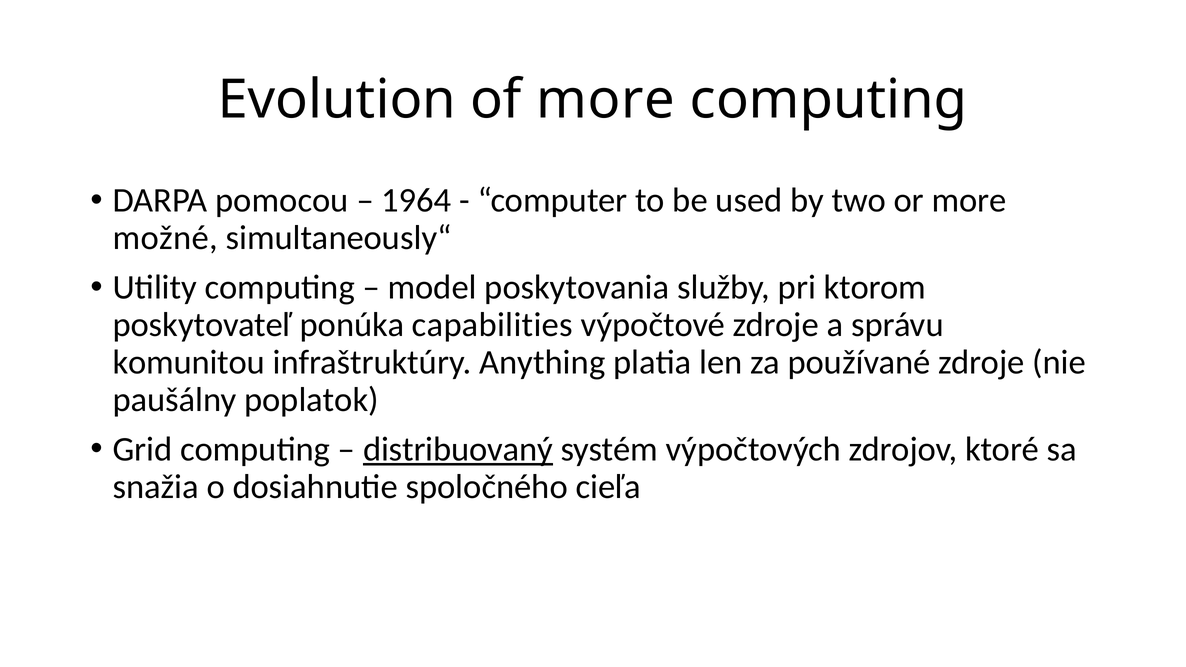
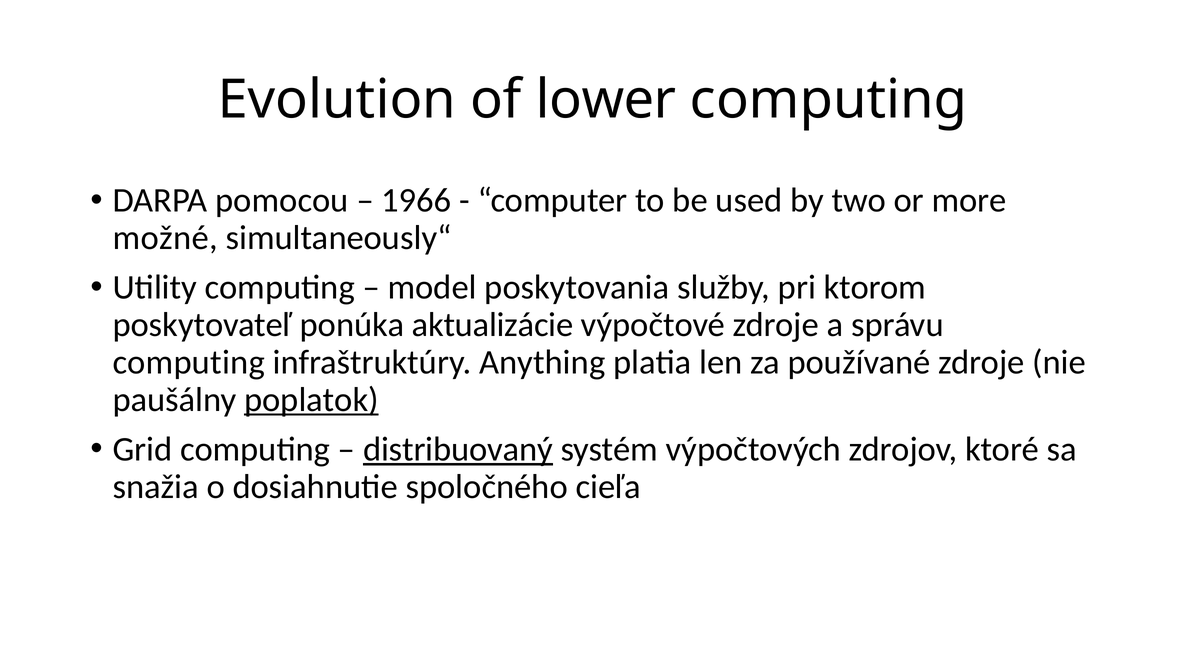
of more: more -> lower
1964: 1964 -> 1966
capabilities: capabilities -> aktualizácie
komunitou at (189, 362): komunitou -> computing
poplatok underline: none -> present
